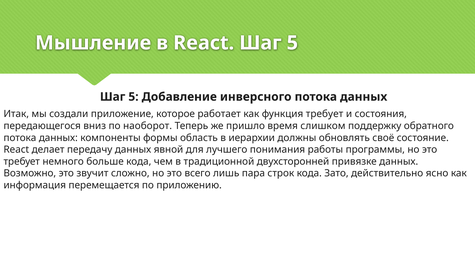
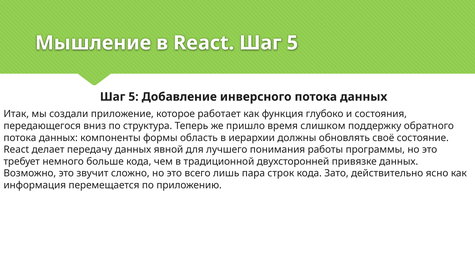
функция требует: требует -> глубоко
наоборот: наоборот -> структура
